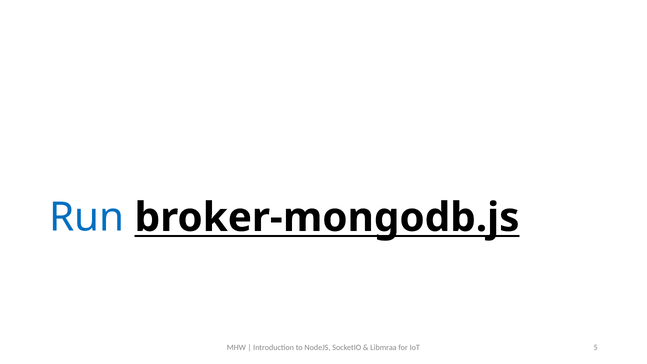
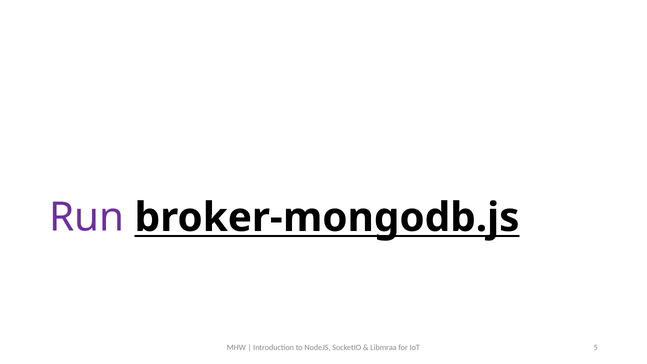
Run colour: blue -> purple
